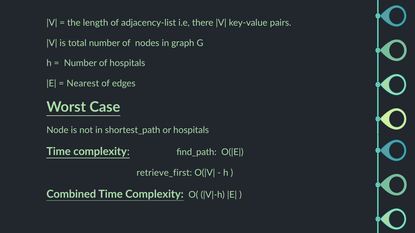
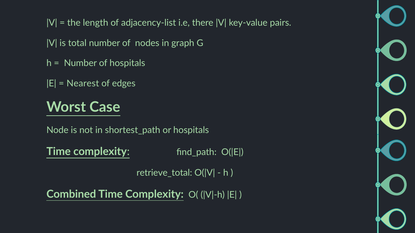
retrieve_first: retrieve_first -> retrieve_total
